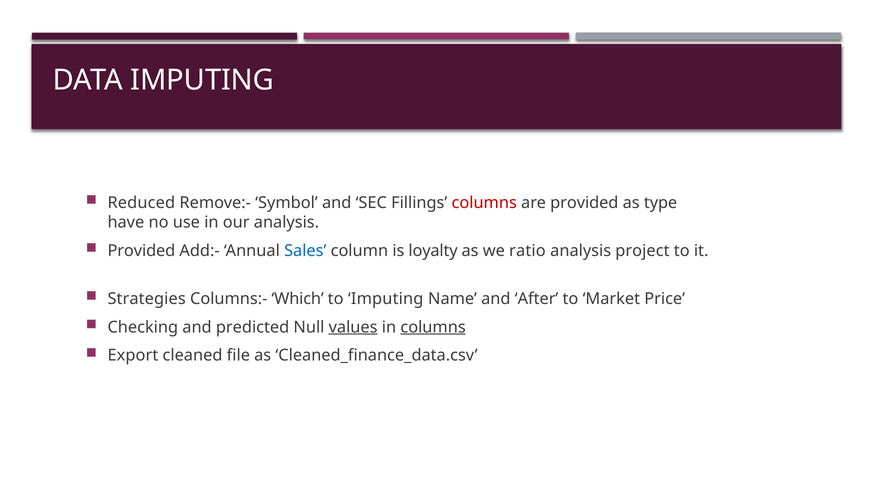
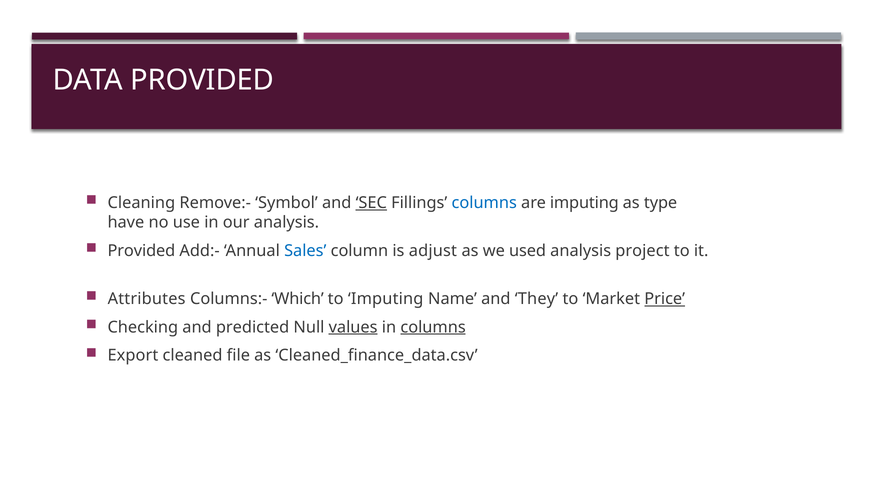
DATA IMPUTING: IMPUTING -> PROVIDED
Reduced: Reduced -> Cleaning
SEC underline: none -> present
columns at (484, 203) colour: red -> blue
are provided: provided -> imputing
loyalty: loyalty -> adjust
ratio: ratio -> used
Strategies: Strategies -> Attributes
After: After -> They
Price underline: none -> present
